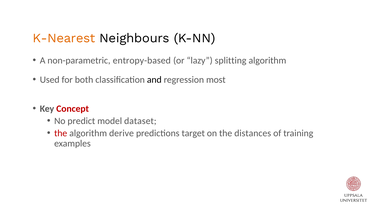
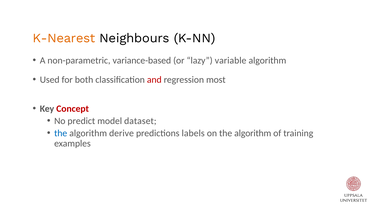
entropy-based: entropy-based -> variance-based
splitting: splitting -> variable
and colour: black -> red
the at (61, 133) colour: red -> blue
target: target -> labels
on the distances: distances -> algorithm
